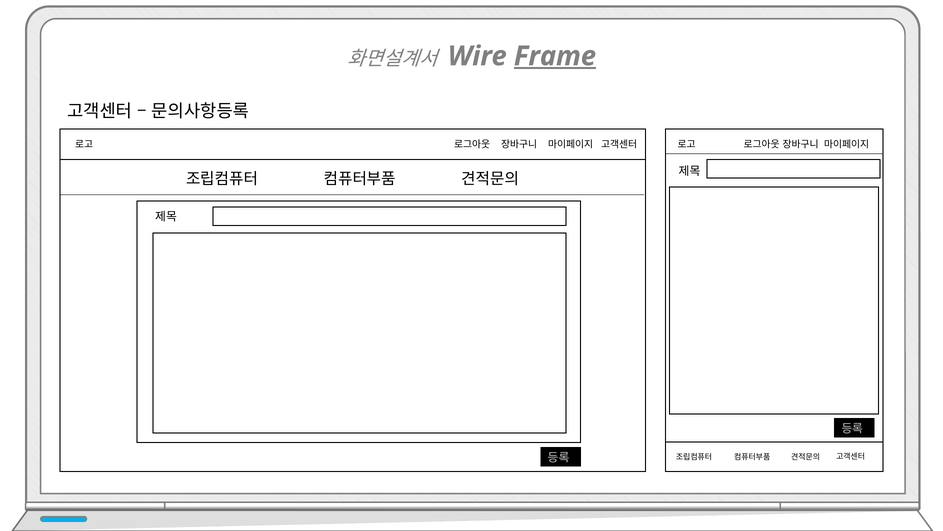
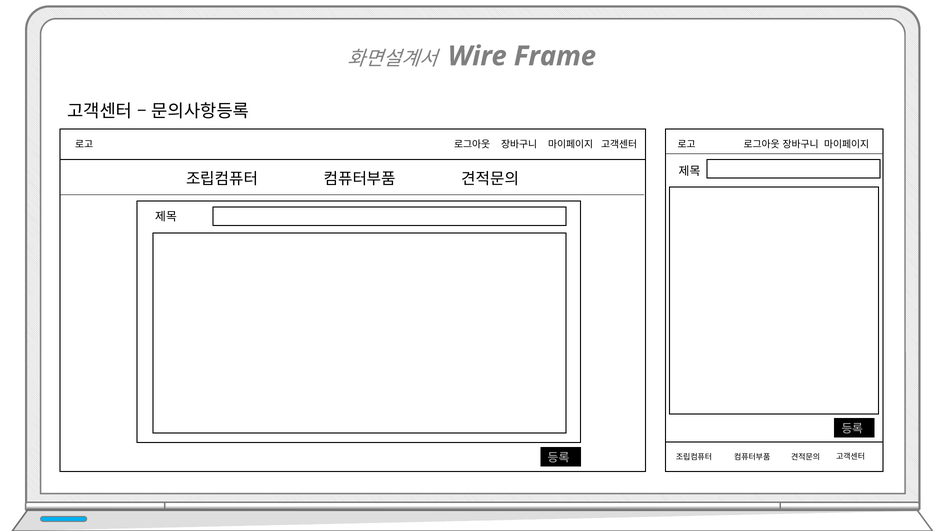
Frame underline: present -> none
